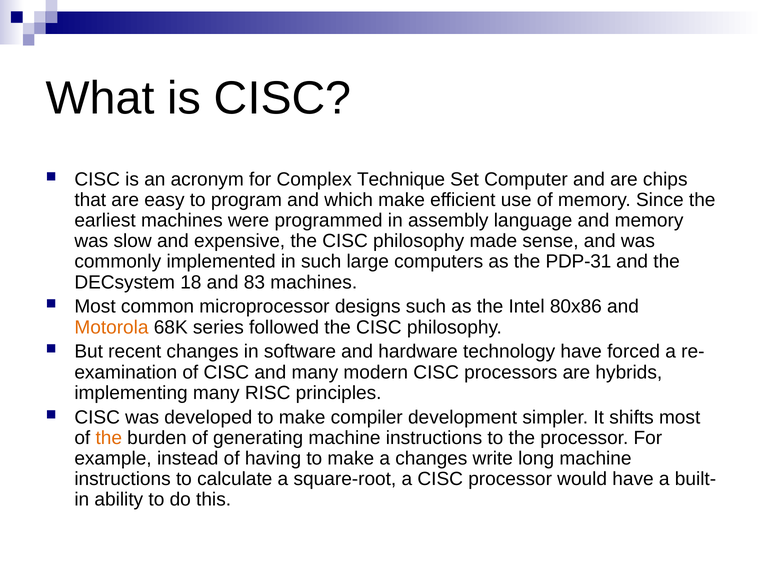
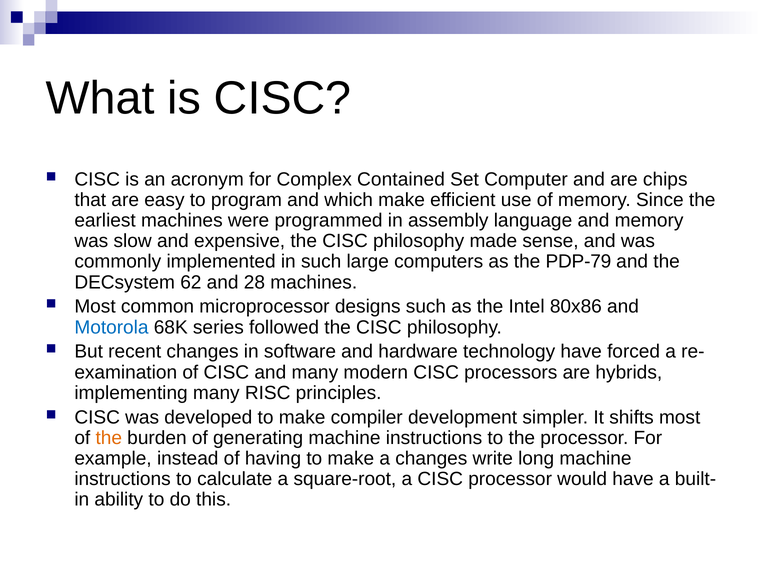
Technique: Technique -> Contained
PDP-31: PDP-31 -> PDP-79
18: 18 -> 62
83: 83 -> 28
Motorola colour: orange -> blue
